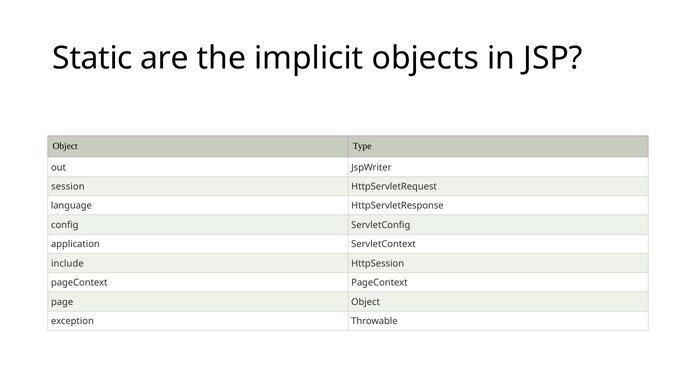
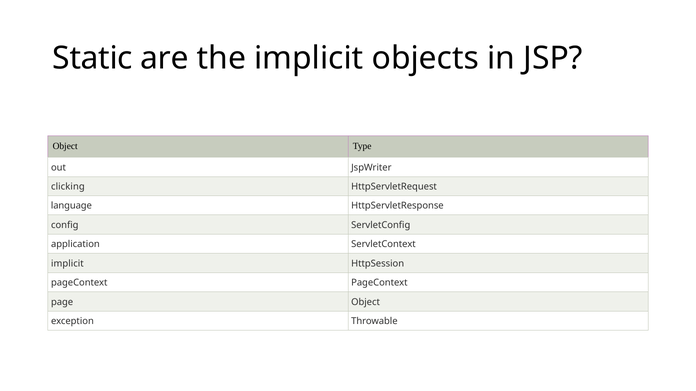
session: session -> clicking
include at (67, 264): include -> implicit
